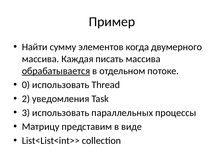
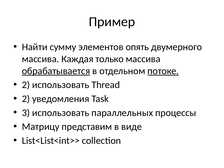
когда: когда -> опять
писать: писать -> только
потоке underline: none -> present
0 at (26, 85): 0 -> 2
